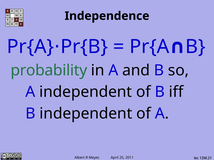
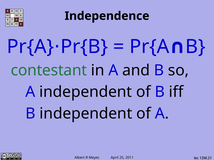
probability: probability -> contestant
